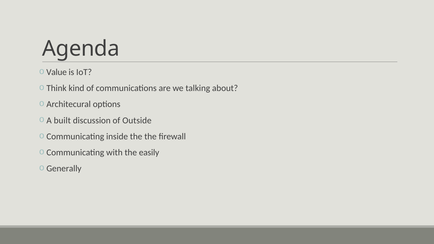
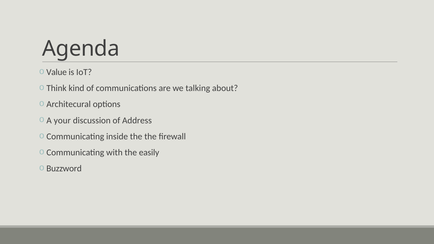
built: built -> your
Outside: Outside -> Address
Generally: Generally -> Buzzword
